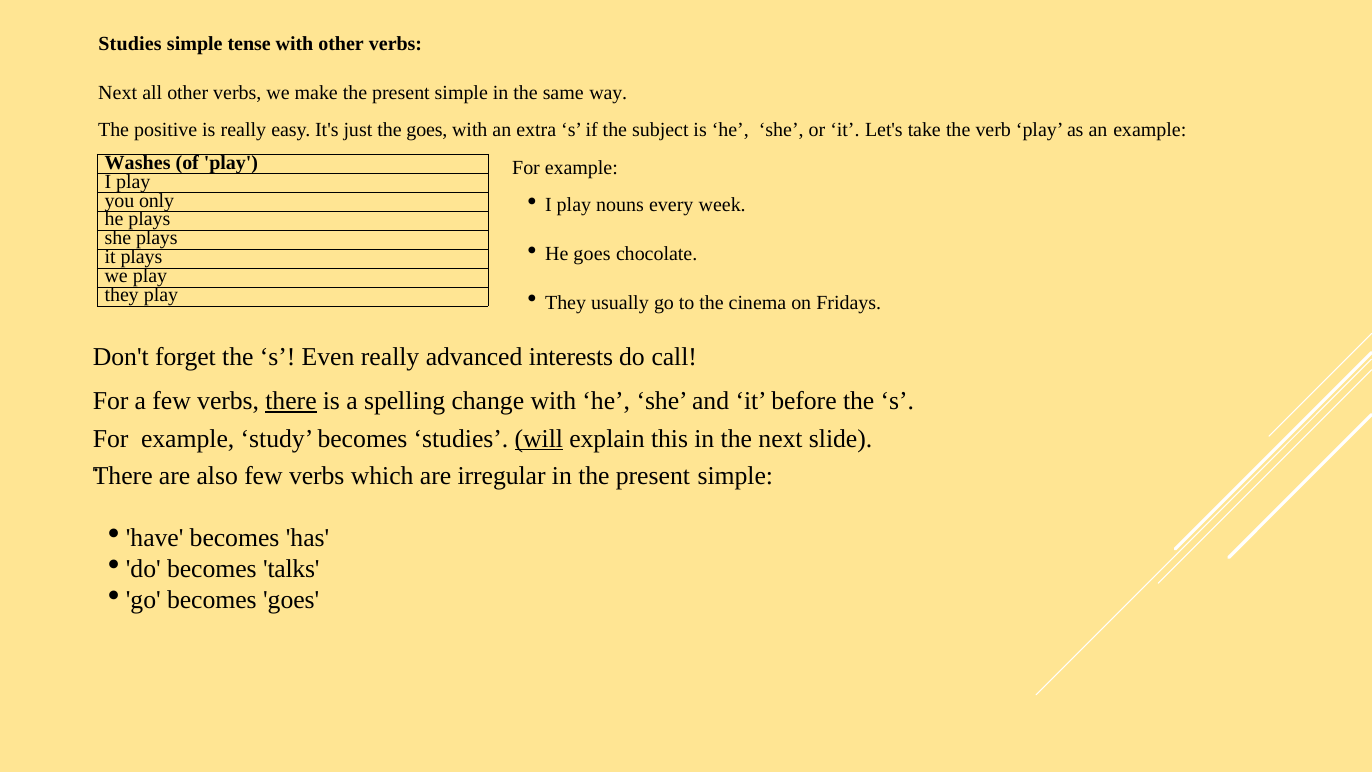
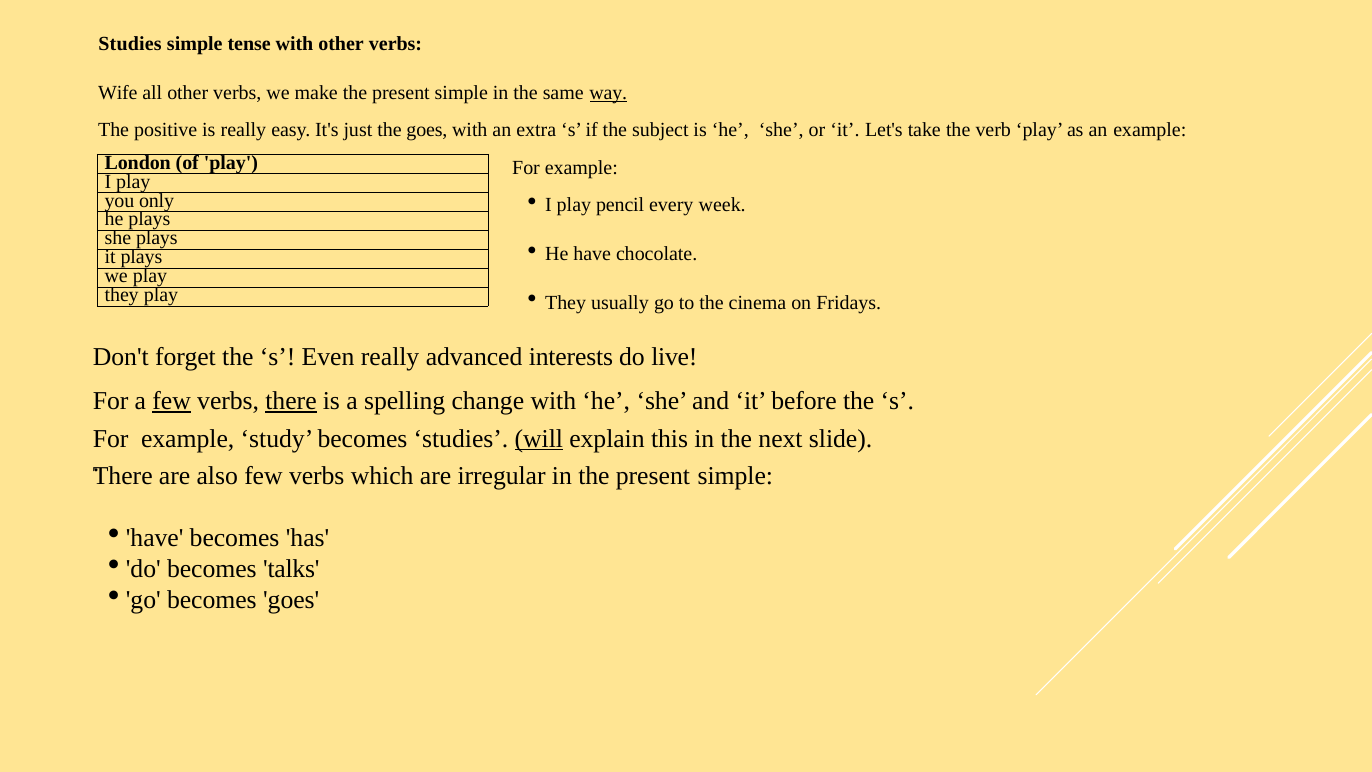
Next at (118, 93): Next -> Wife
way underline: none -> present
Washes: Washes -> London
nouns: nouns -> pencil
He goes: goes -> have
call: call -> live
few at (172, 401) underline: none -> present
